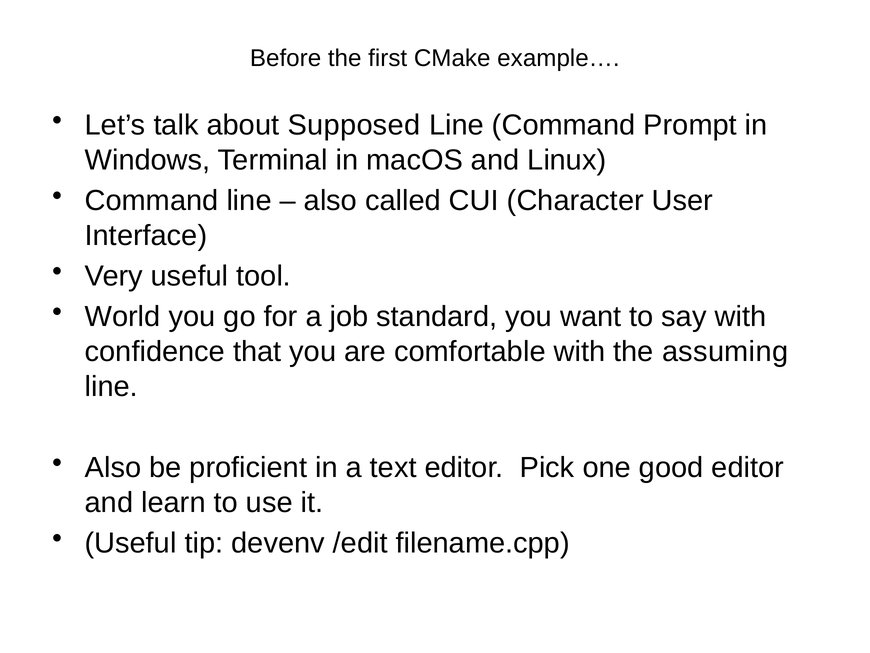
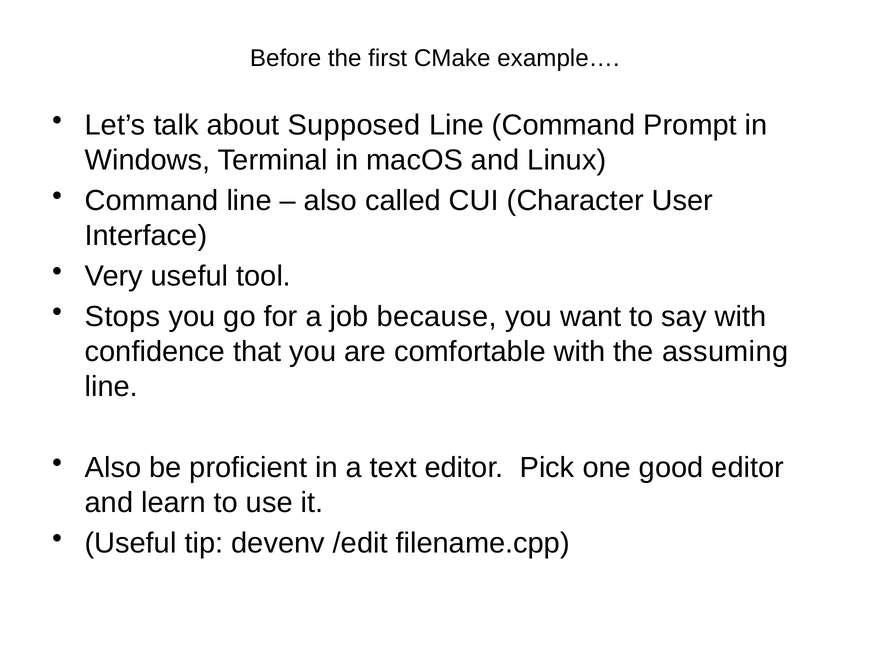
World: World -> Stops
standard: standard -> because
